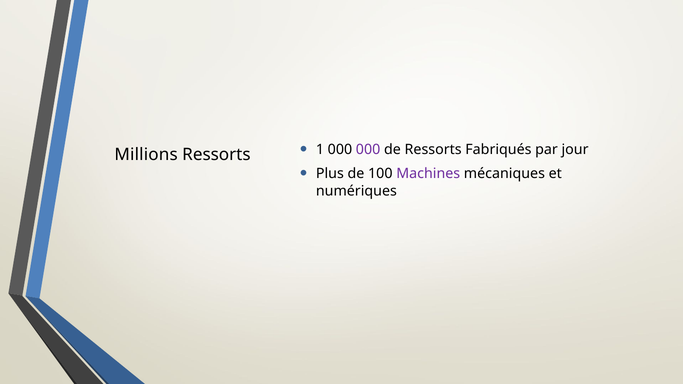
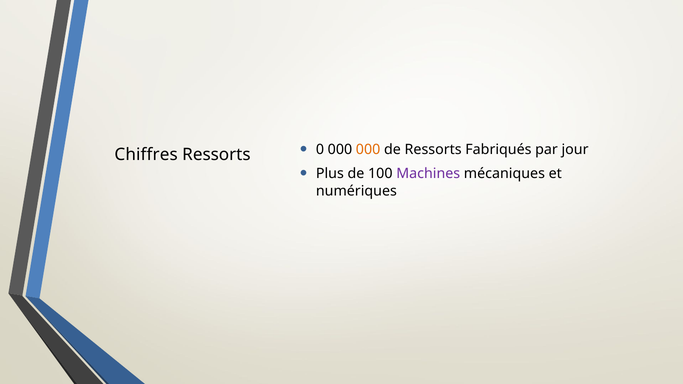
Millions: Millions -> Chiffres
1: 1 -> 0
000 at (368, 150) colour: purple -> orange
